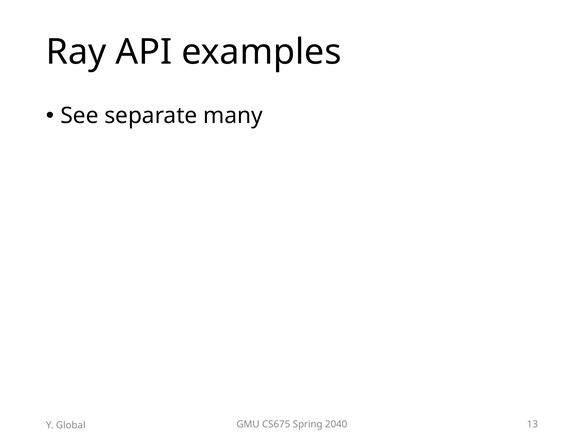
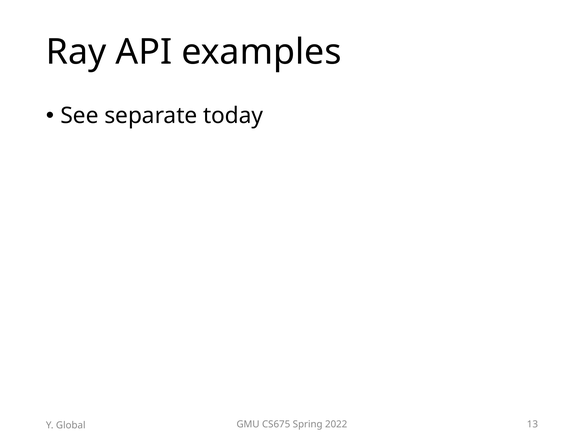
many: many -> today
2040: 2040 -> 2022
